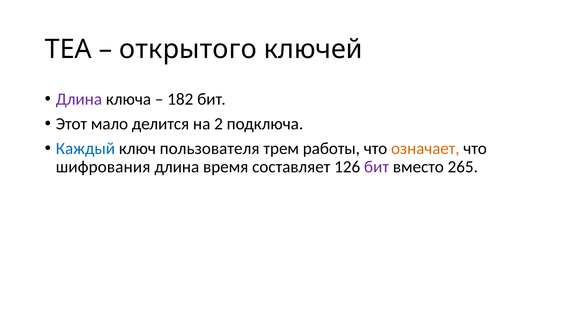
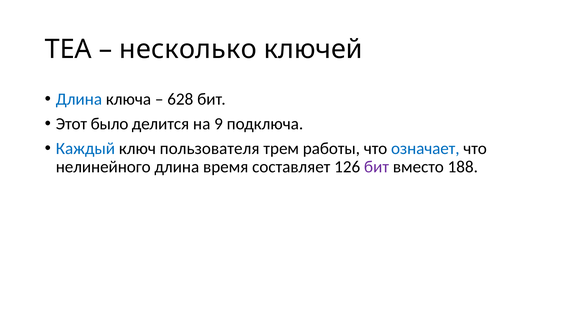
открытого: открытого -> несколько
Длина at (79, 99) colour: purple -> blue
182: 182 -> 628
мало: мало -> было
2: 2 -> 9
означает colour: orange -> blue
шифрования: шифрования -> нелинейного
265: 265 -> 188
